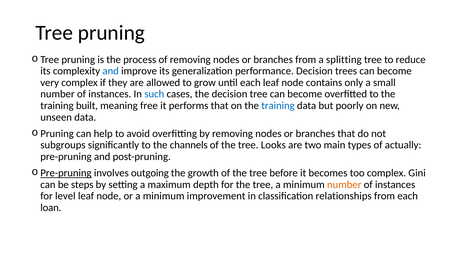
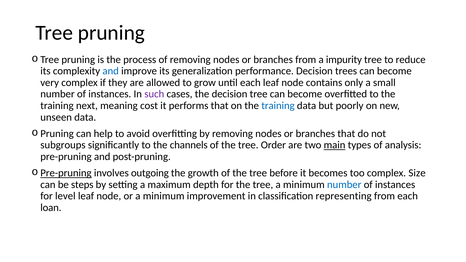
splitting: splitting -> impurity
such colour: blue -> purple
built: built -> next
free: free -> cost
Looks: Looks -> Order
main underline: none -> present
actually: actually -> analysis
Gini: Gini -> Size
number at (344, 185) colour: orange -> blue
relationships: relationships -> representing
